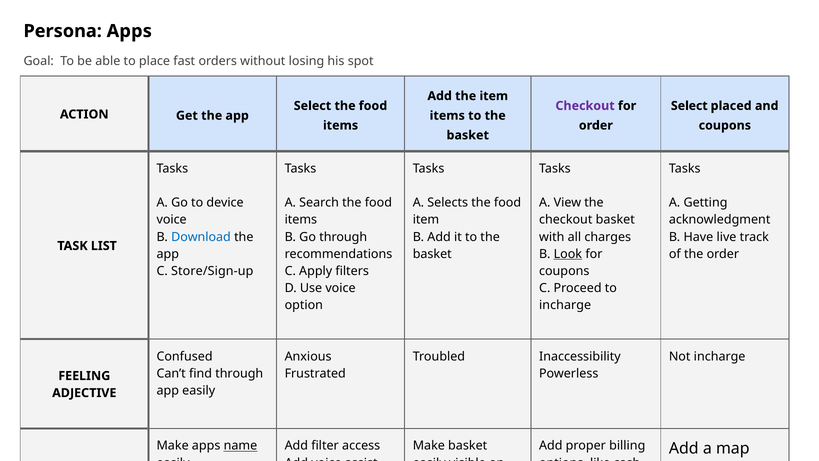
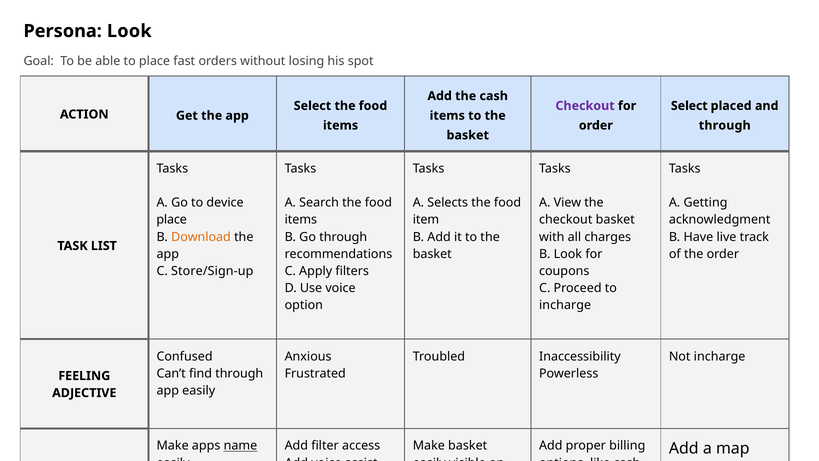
Persona Apps: Apps -> Look
the item: item -> cash
coupons at (725, 125): coupons -> through
voice at (172, 220): voice -> place
Download colour: blue -> orange
Look at (568, 254) underline: present -> none
